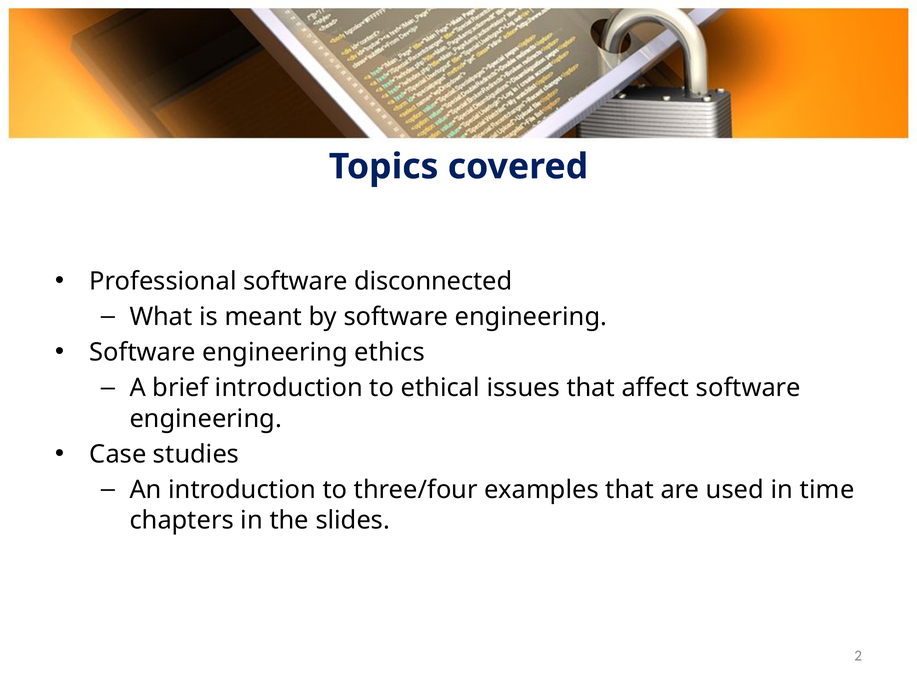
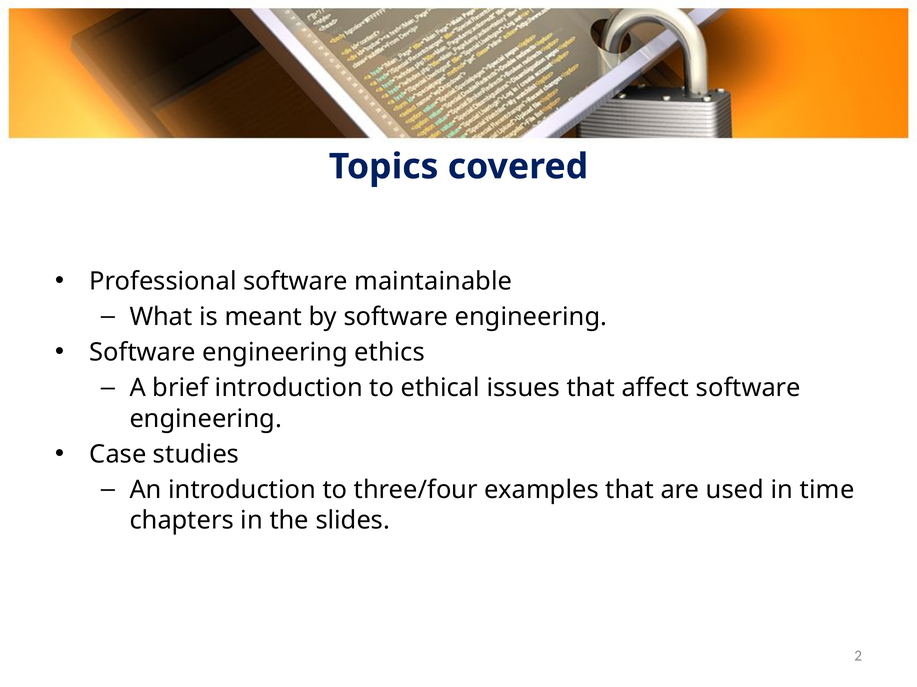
disconnected: disconnected -> maintainable
